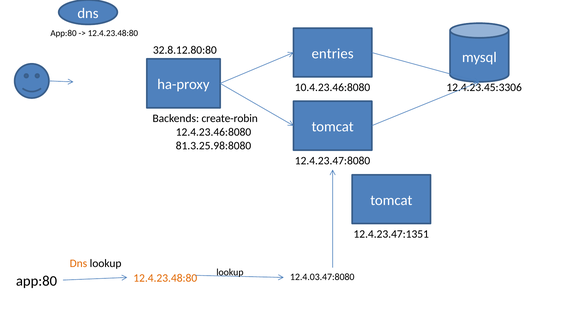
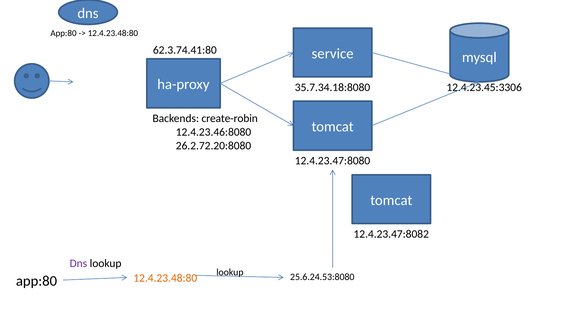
32.8.12.80:80: 32.8.12.80:80 -> 62.3.74.41:80
entries: entries -> service
10.4.23.46:8080: 10.4.23.46:8080 -> 35.7.34.18:8080
81.3.25.98:8080: 81.3.25.98:8080 -> 26.2.72.20:8080
12.4.23.47:1351: 12.4.23.47:1351 -> 12.4.23.47:8082
Dns at (78, 264) colour: orange -> purple
12.4.03.47:8080: 12.4.03.47:8080 -> 25.6.24.53:8080
